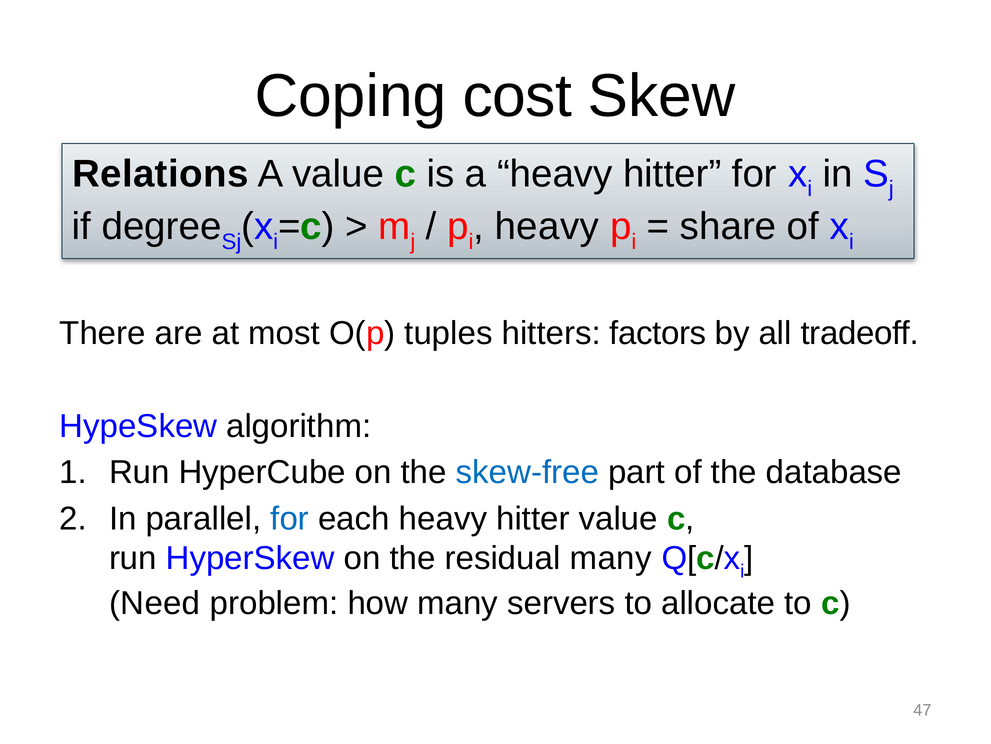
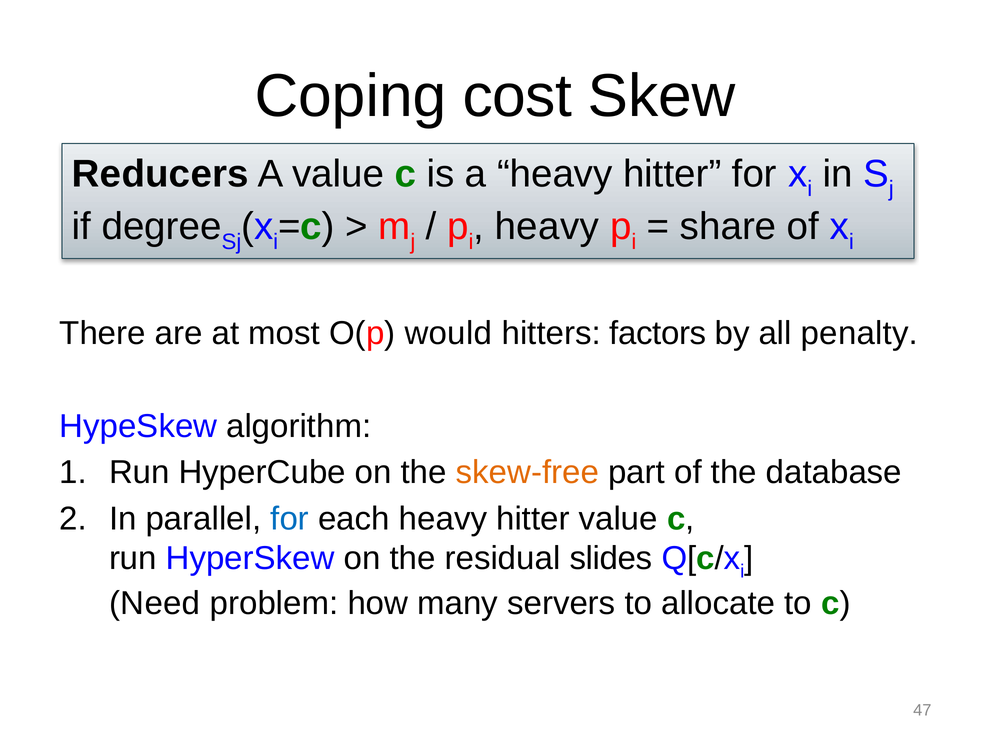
Relations: Relations -> Reducers
tuples: tuples -> would
tradeoff: tradeoff -> penalty
skew-free colour: blue -> orange
residual many: many -> slides
